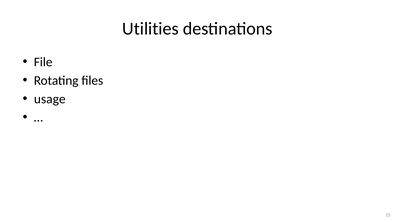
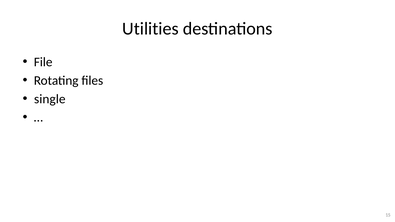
usage: usage -> single
